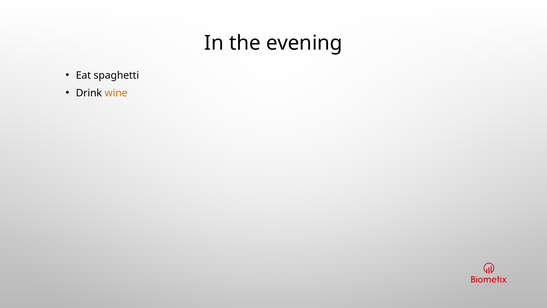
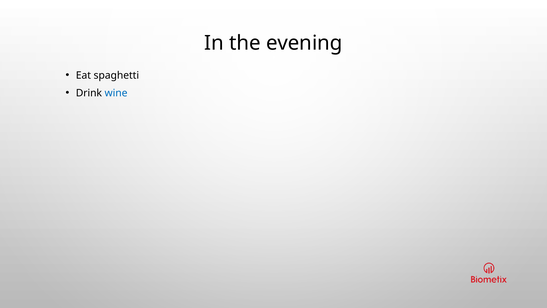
wine colour: orange -> blue
